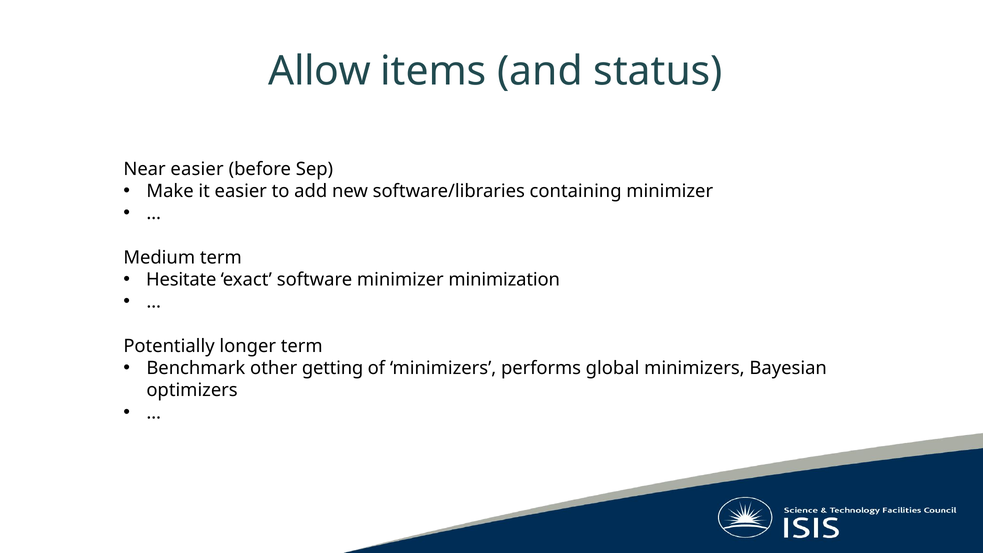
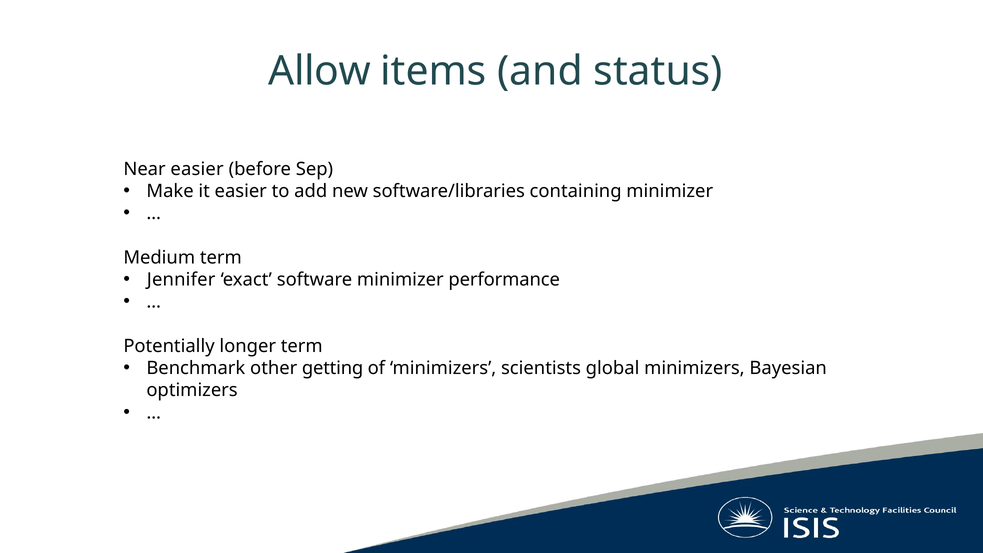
Hesitate: Hesitate -> Jennifer
minimization: minimization -> performance
performs: performs -> scientists
